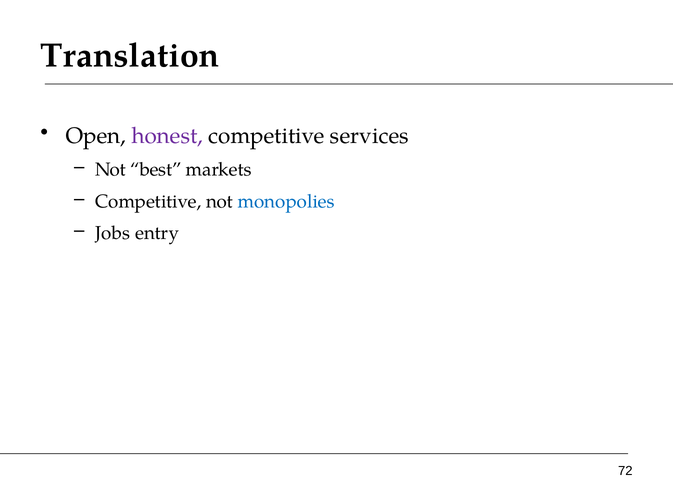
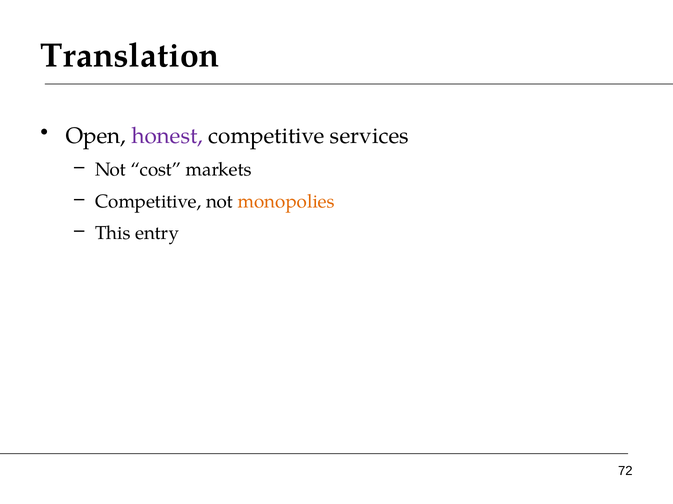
best: best -> cost
monopolies colour: blue -> orange
Jobs: Jobs -> This
